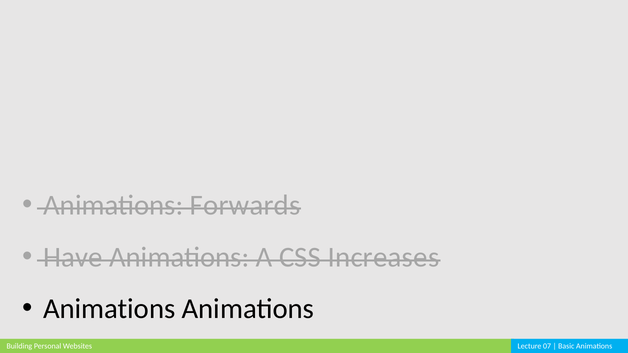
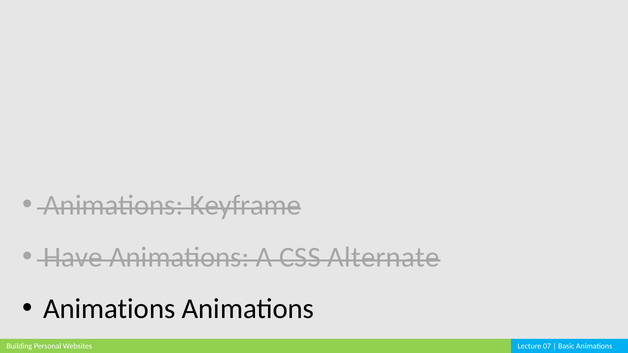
Forwards: Forwards -> Keyframe
Increases: Increases -> Alternate
